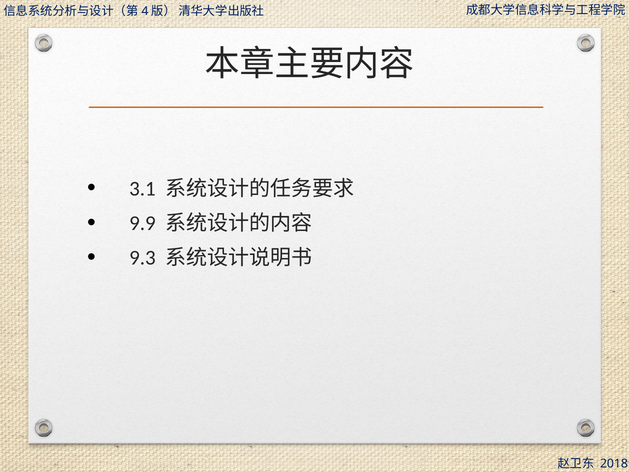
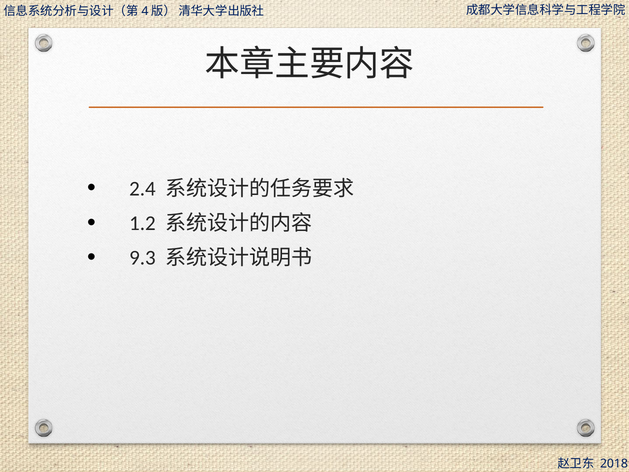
3.1: 3.1 -> 2.4
9.9: 9.9 -> 1.2
